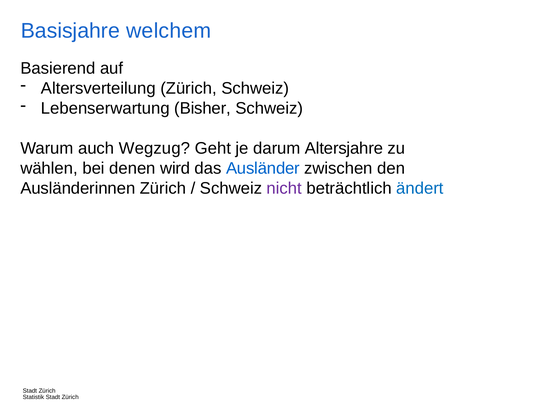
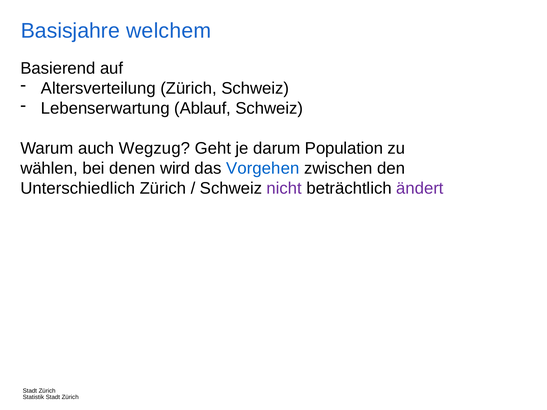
Bisher: Bisher -> Ablauf
Altersjahre: Altersjahre -> Population
Ausländer: Ausländer -> Vorgehen
Ausländerinnen: Ausländerinnen -> Unterschiedlich
ändert colour: blue -> purple
